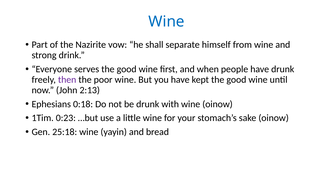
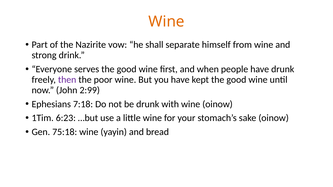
Wine at (166, 22) colour: blue -> orange
2:13: 2:13 -> 2:99
0:18: 0:18 -> 7:18
0:23: 0:23 -> 6:23
25:18: 25:18 -> 75:18
